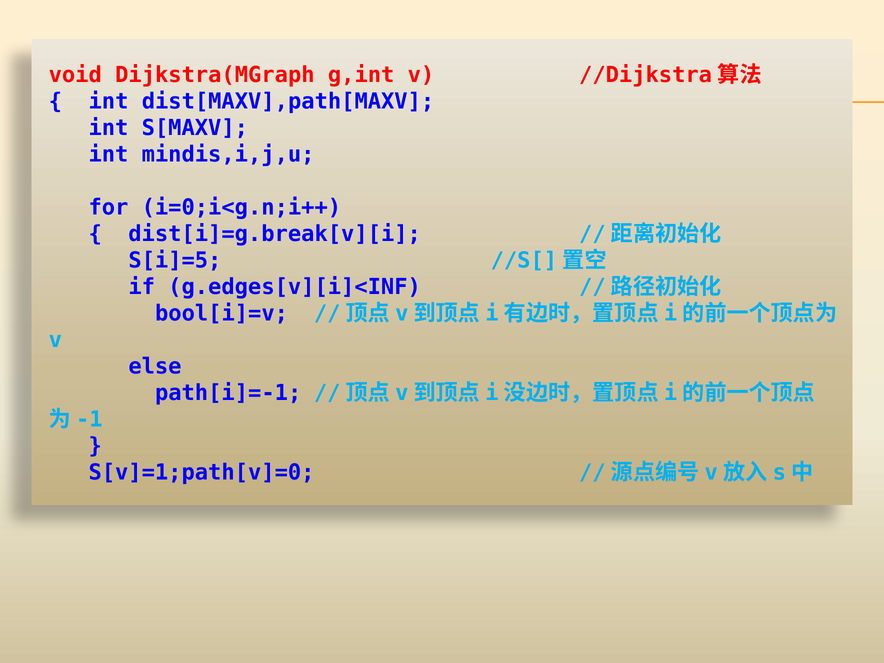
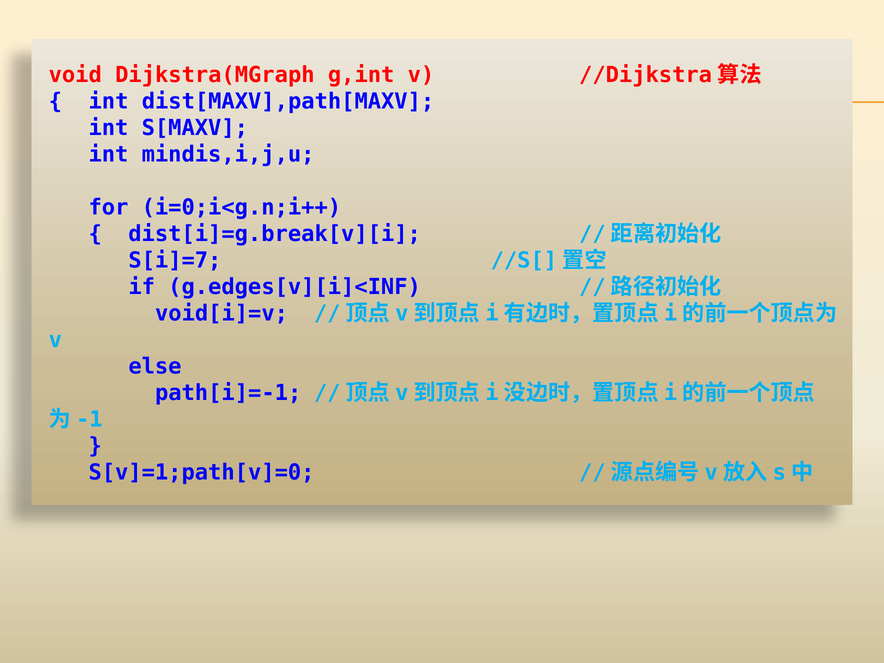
S[i]=5: S[i]=5 -> S[i]=7
bool[i]=v: bool[i]=v -> void[i]=v
